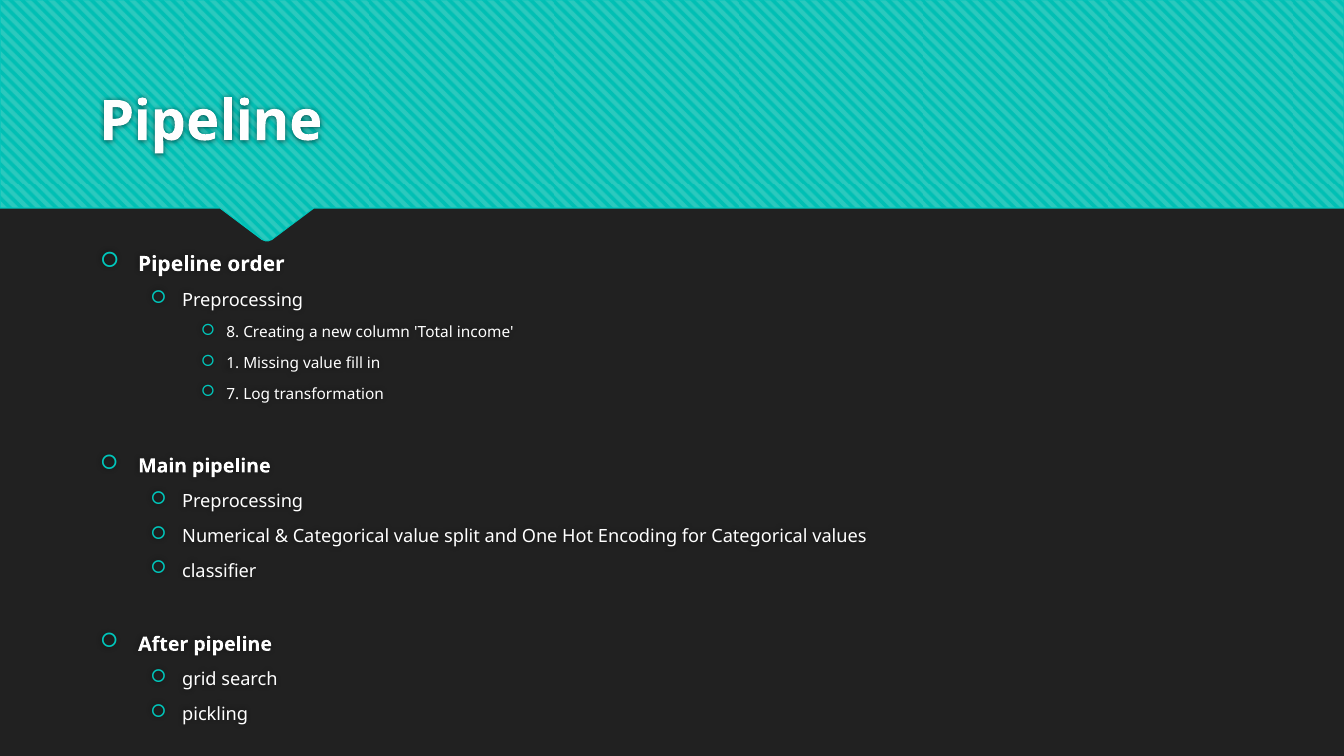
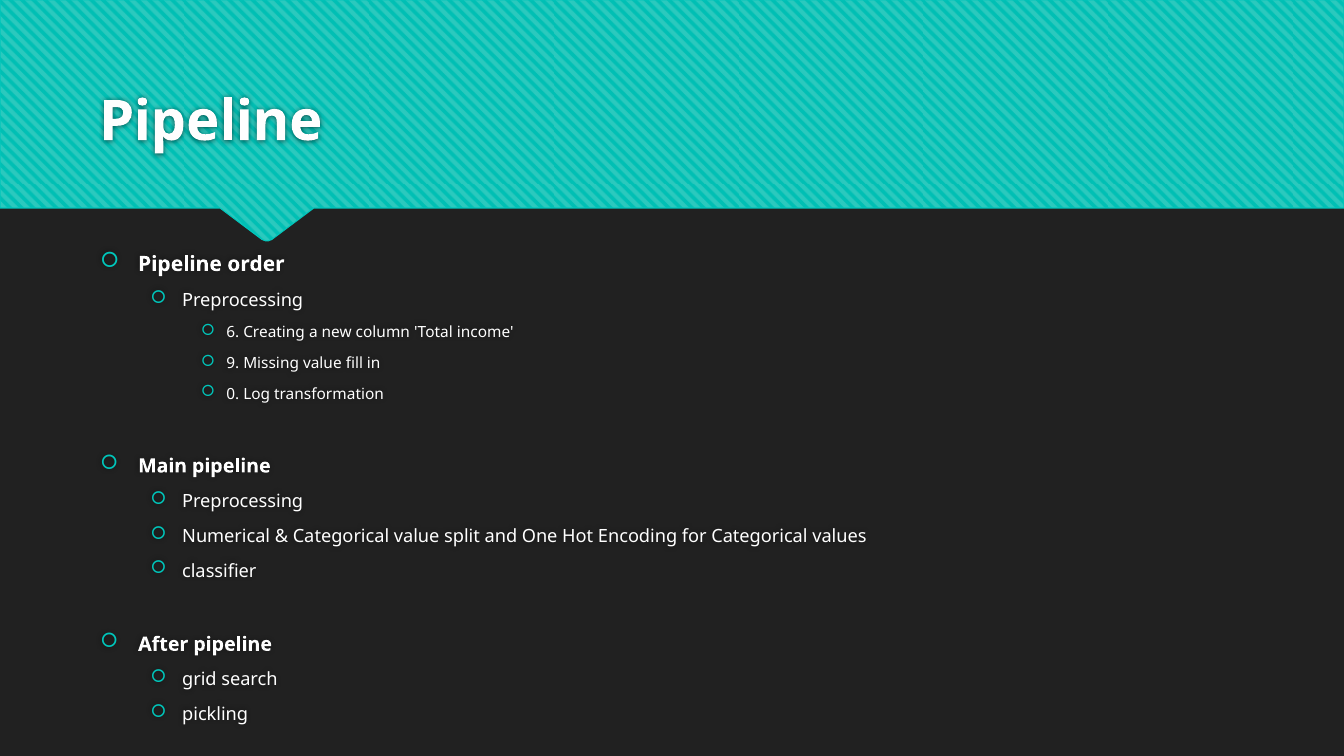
8: 8 -> 6
1: 1 -> 9
7: 7 -> 0
